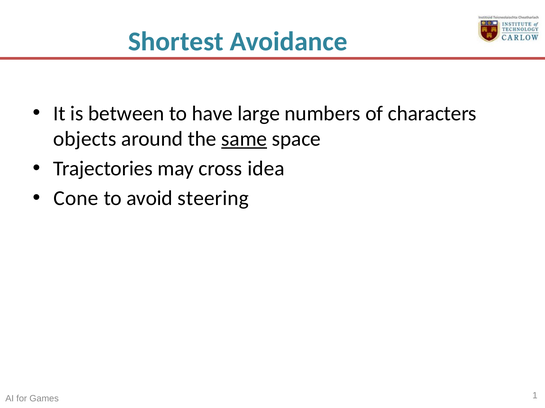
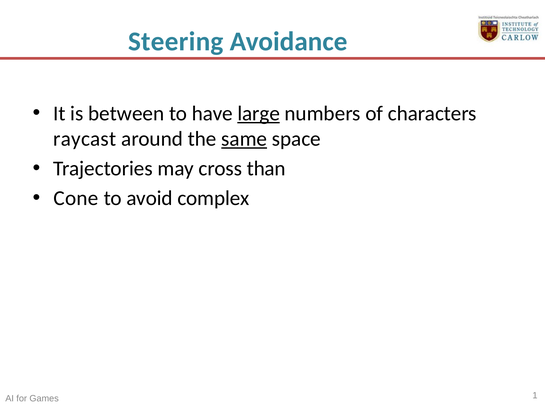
Shortest: Shortest -> Steering
large underline: none -> present
objects: objects -> raycast
idea: idea -> than
steering: steering -> complex
